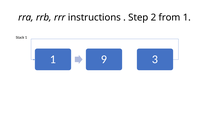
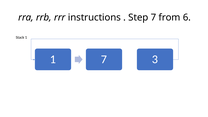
Step 2: 2 -> 7
from 1: 1 -> 6
1 9: 9 -> 7
